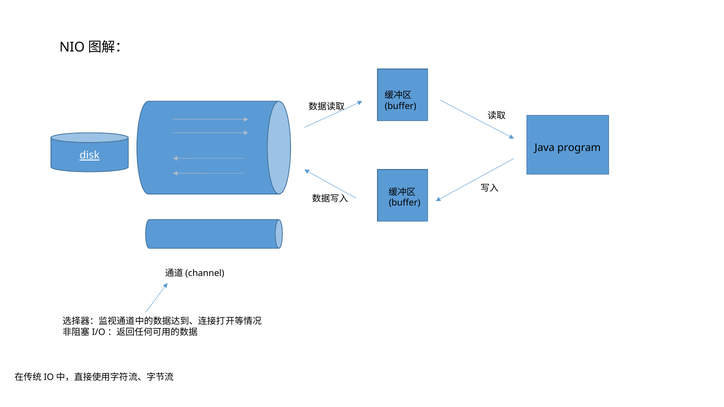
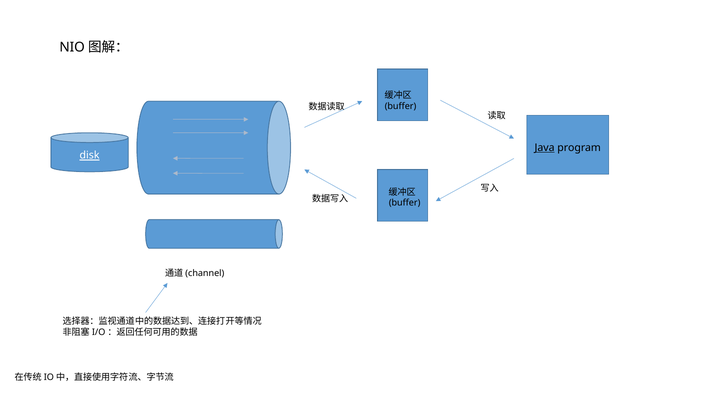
Java underline: none -> present
